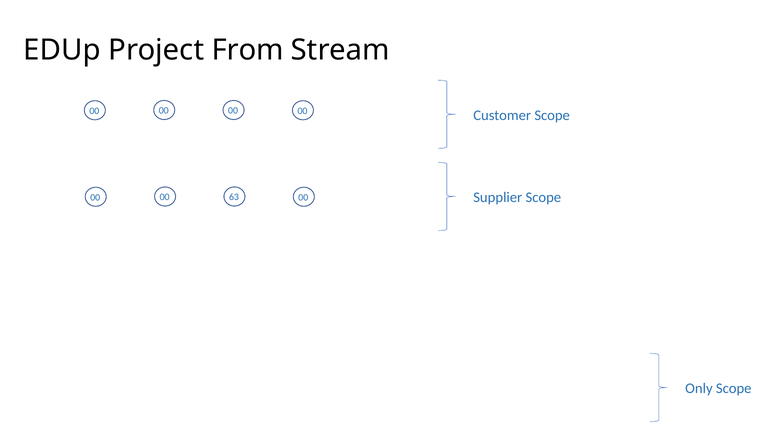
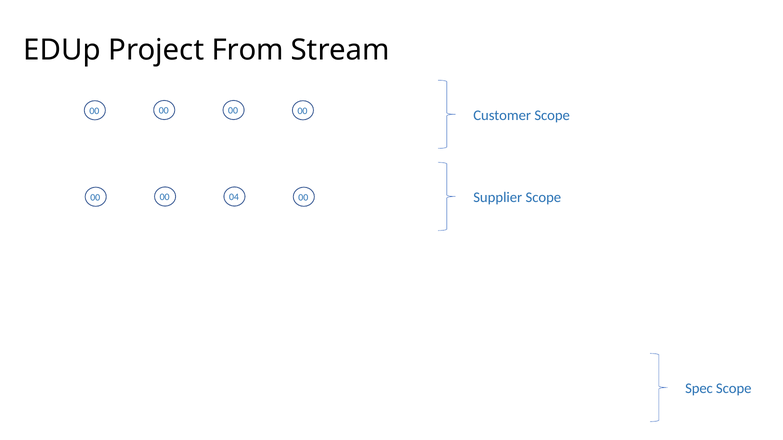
63: 63 -> 04
Only: Only -> Spec
